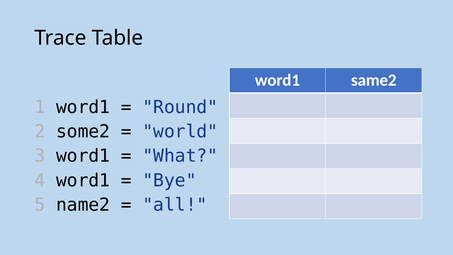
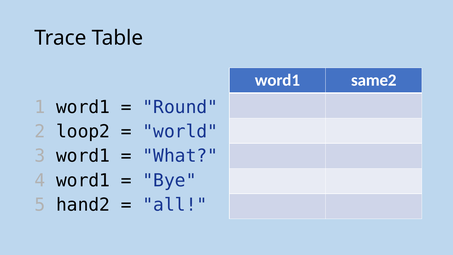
some2: some2 -> loop2
name2: name2 -> hand2
